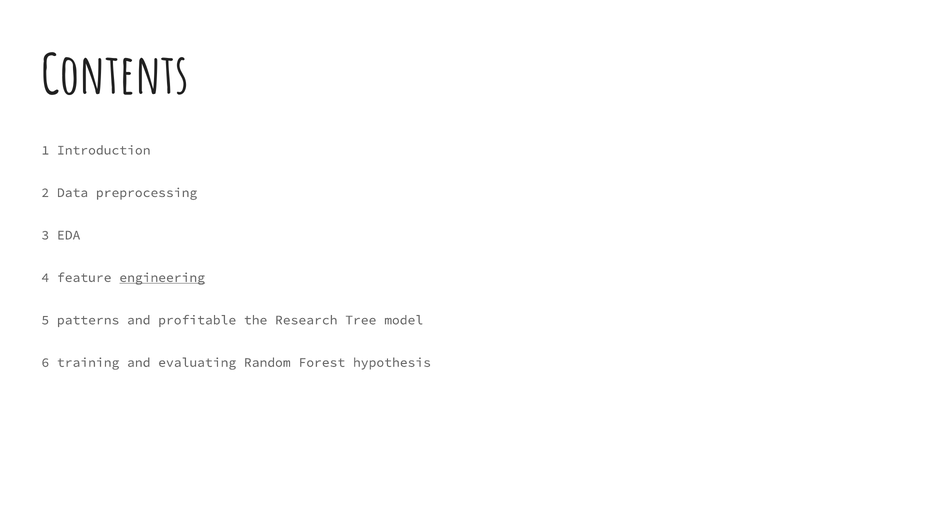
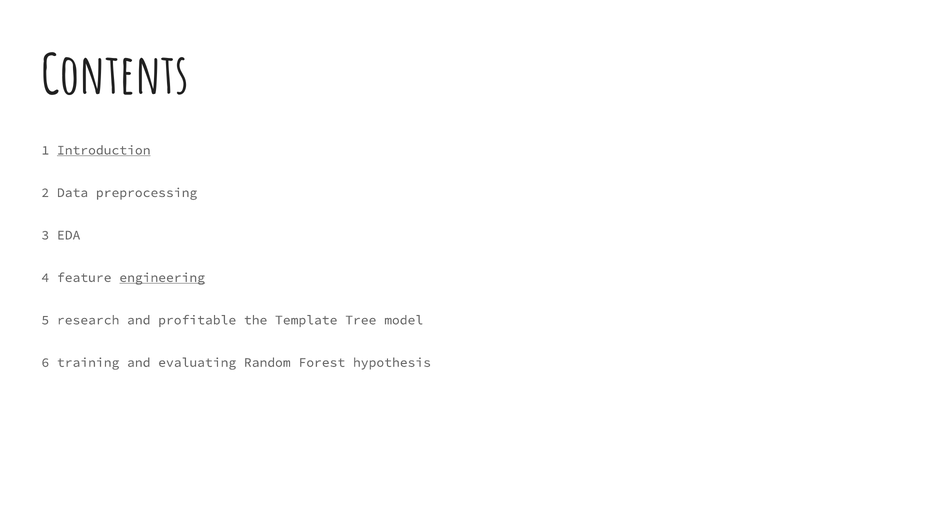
Introduction underline: none -> present
patterns: patterns -> research
Research: Research -> Template
